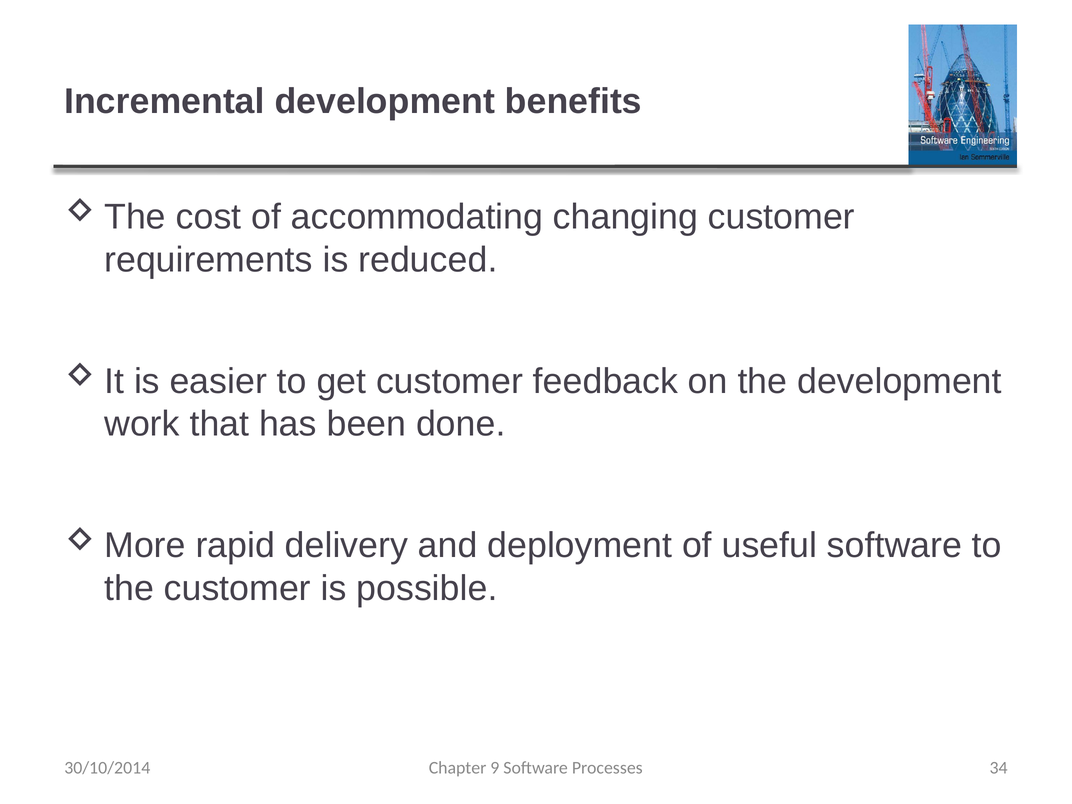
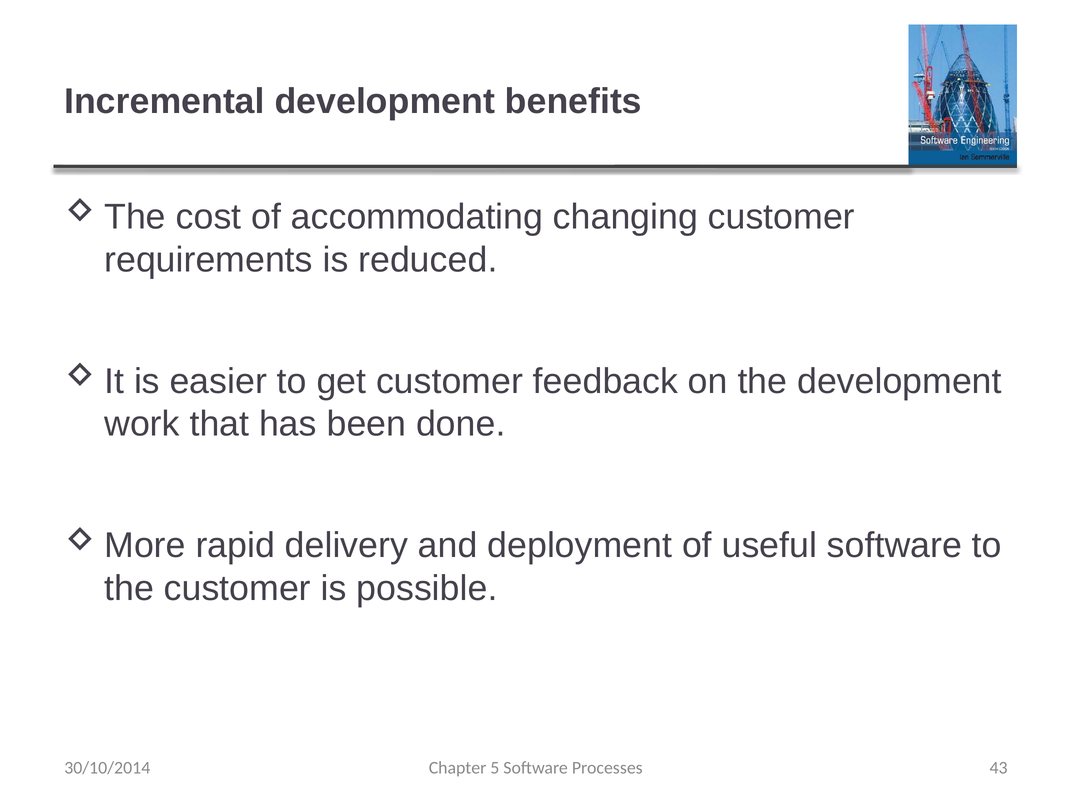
9: 9 -> 5
34: 34 -> 43
